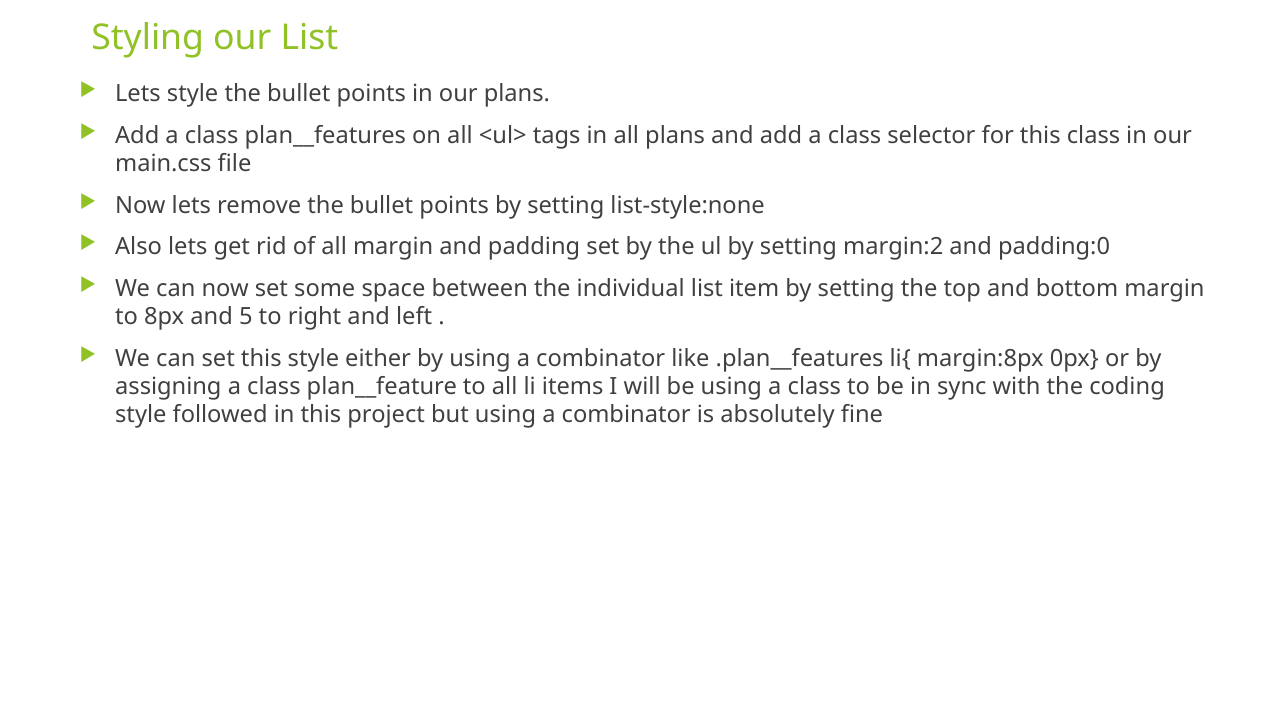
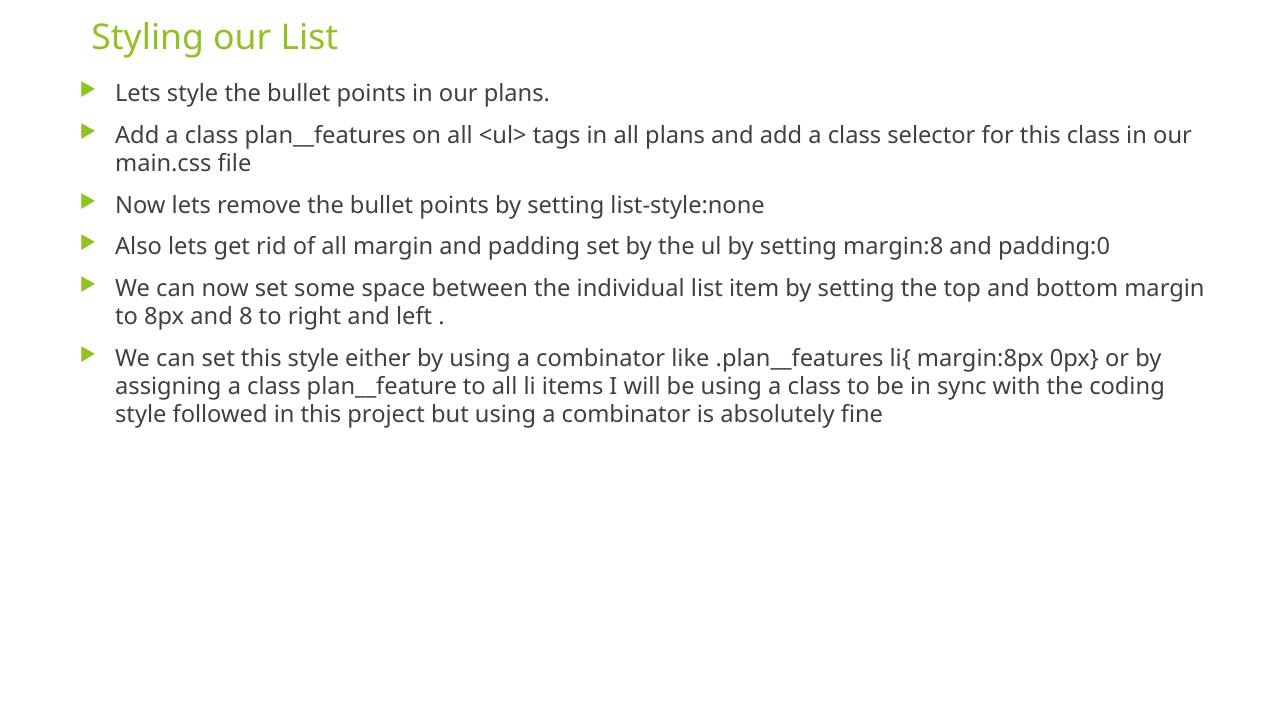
margin:2: margin:2 -> margin:8
5: 5 -> 8
